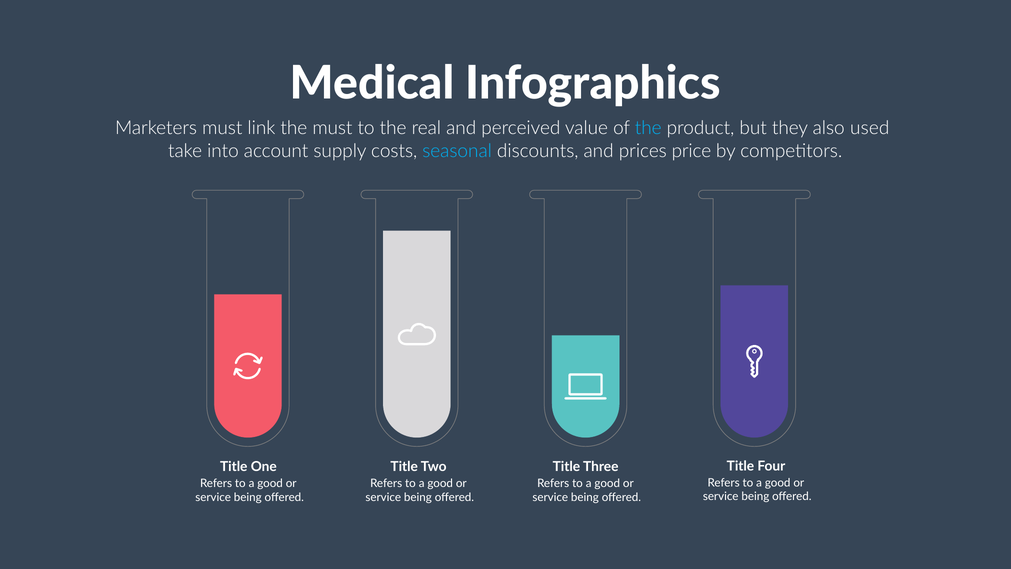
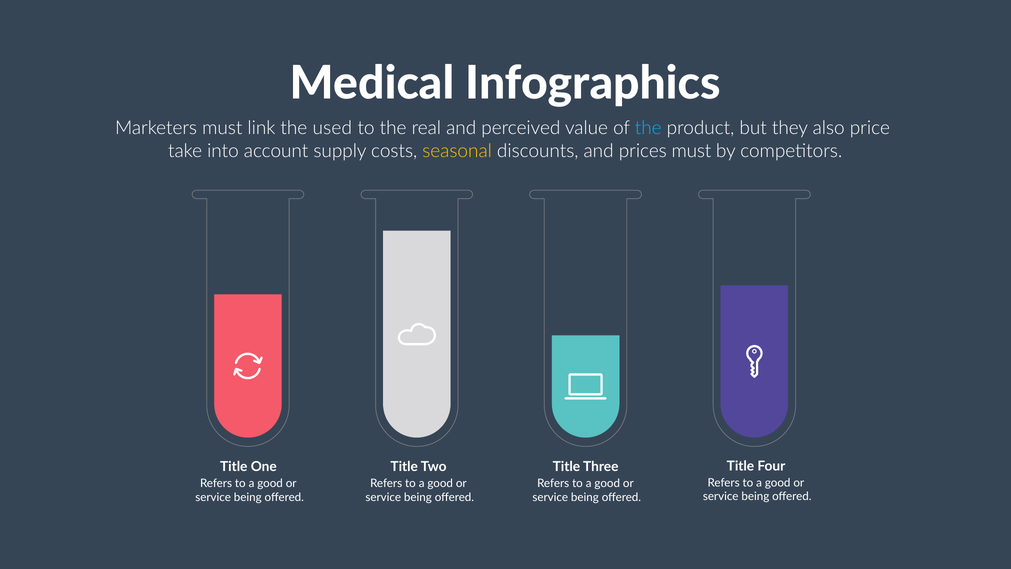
the must: must -> used
used: used -> price
seasonal colour: light blue -> yellow
prices price: price -> must
